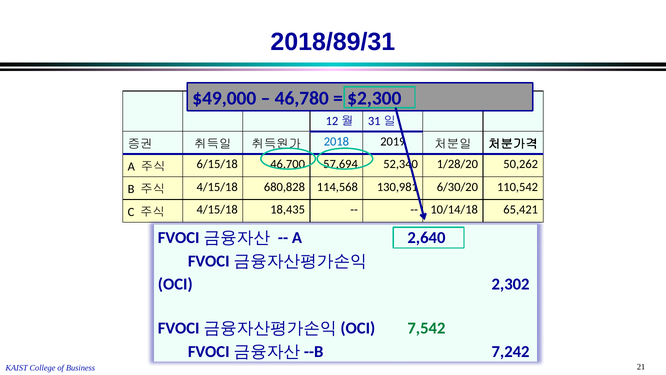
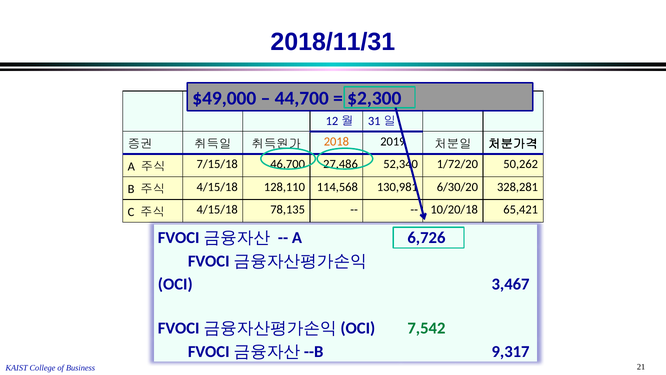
2018/89/31: 2018/89/31 -> 2018/11/31
46,780: 46,780 -> 44,700
2018 colour: blue -> orange
6/15/18: 6/15/18 -> 7/15/18
57,694: 57,694 -> 27,486
1/28/20: 1/28/20 -> 1/72/20
680,828: 680,828 -> 128,110
110,542: 110,542 -> 328,281
18,435: 18,435 -> 78,135
10/14/18: 10/14/18 -> 10/20/18
2,640: 2,640 -> 6,726
2,302: 2,302 -> 3,467
7,242: 7,242 -> 9,317
